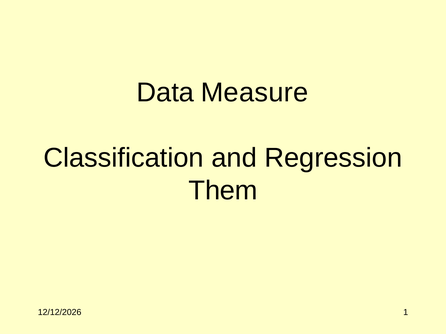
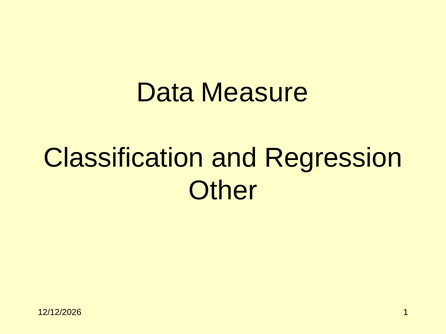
Them: Them -> Other
